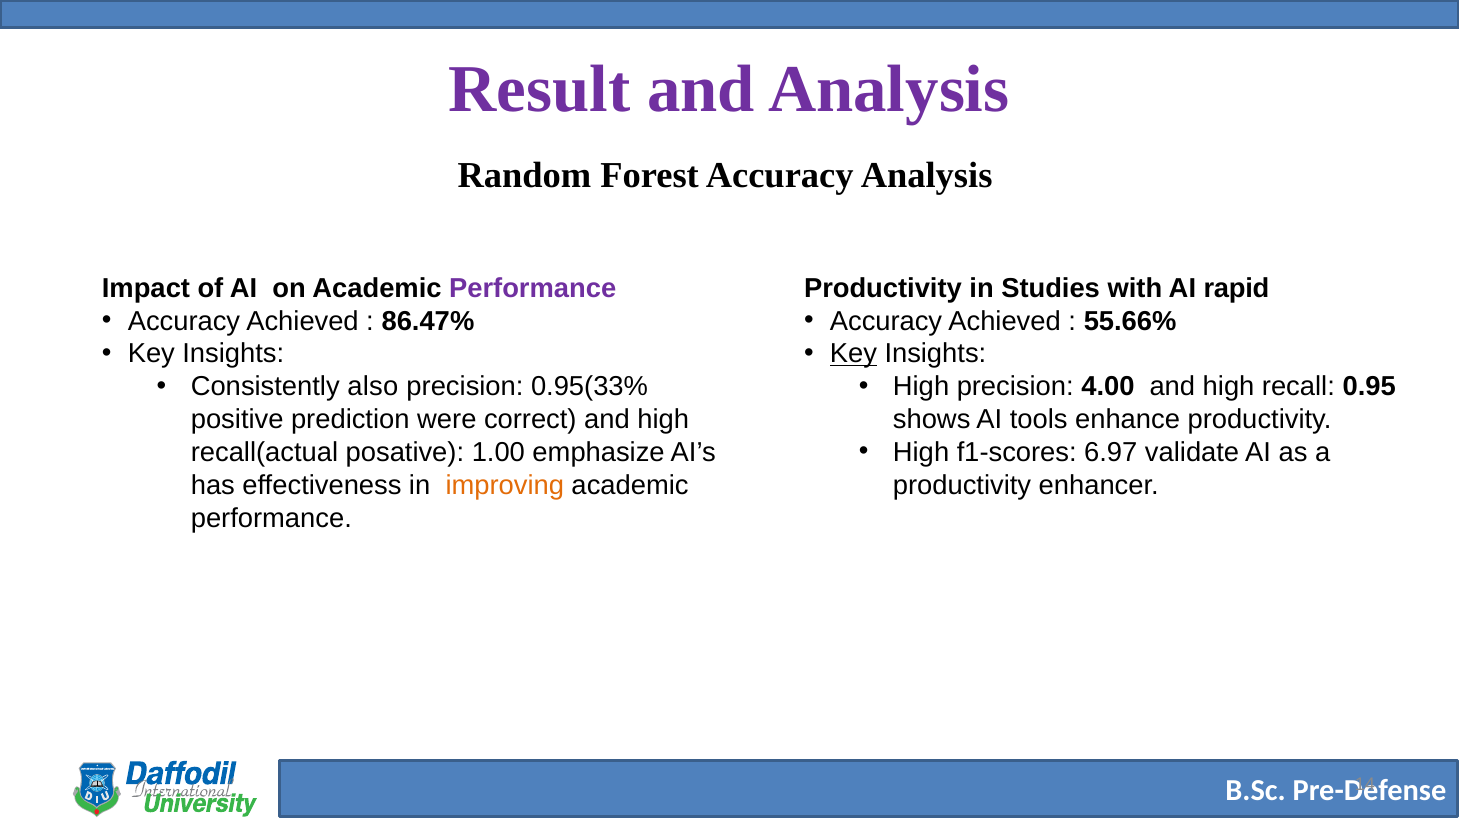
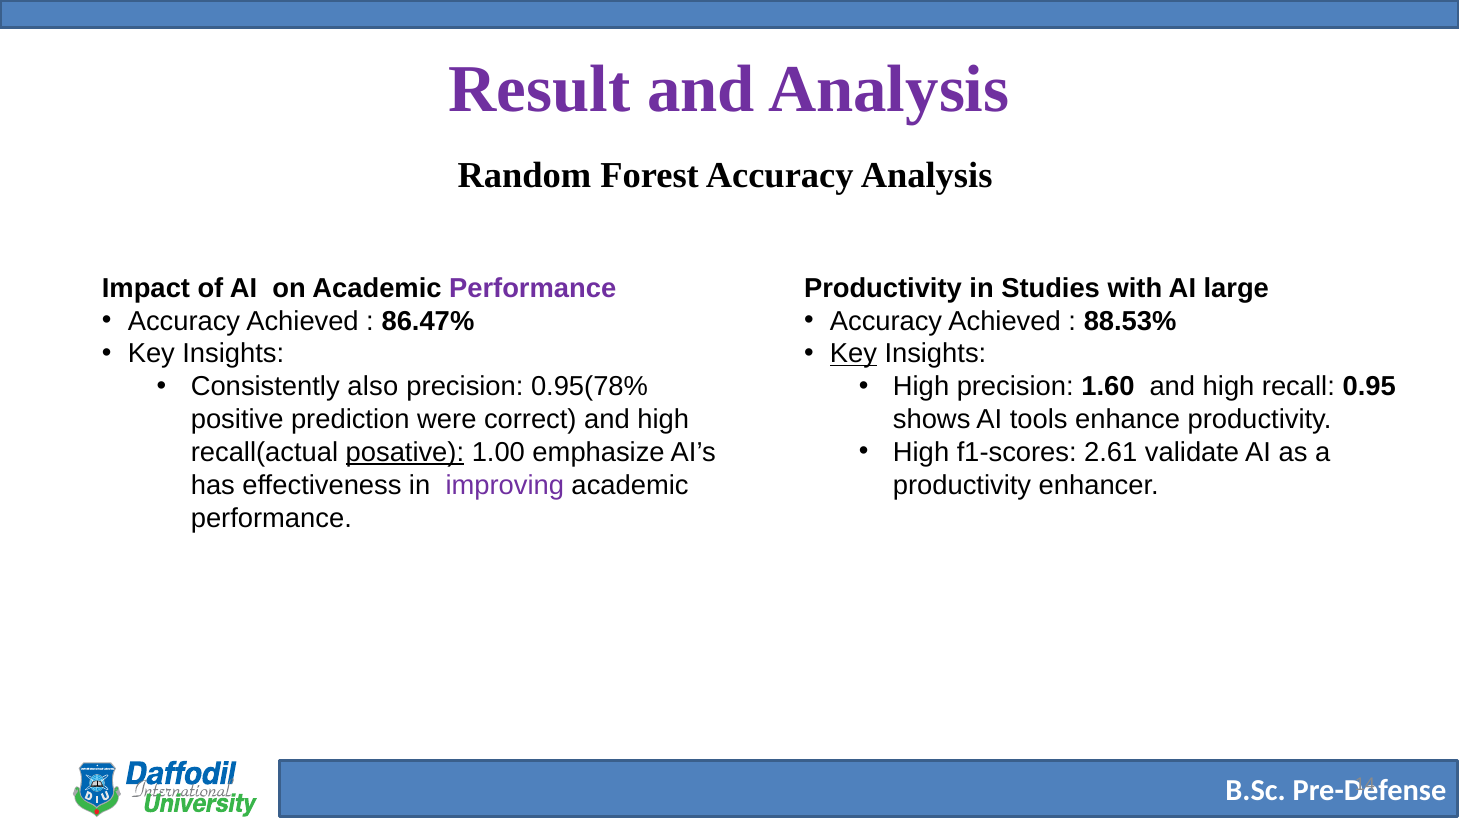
rapid: rapid -> large
55.66%: 55.66% -> 88.53%
0.95(33%: 0.95(33% -> 0.95(78%
4.00: 4.00 -> 1.60
6.97: 6.97 -> 2.61
posative underline: none -> present
improving colour: orange -> purple
